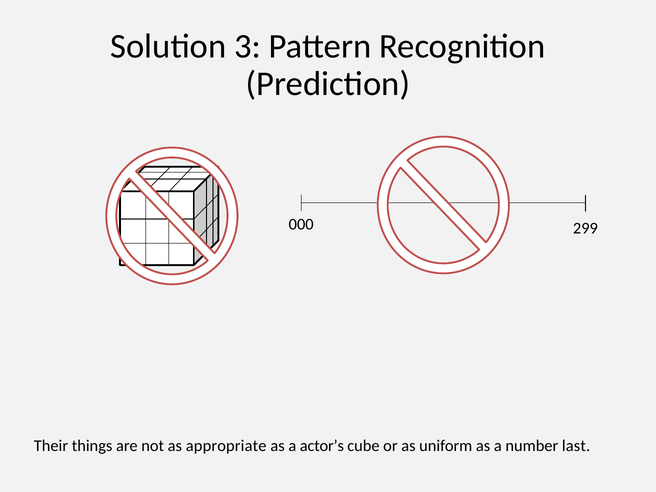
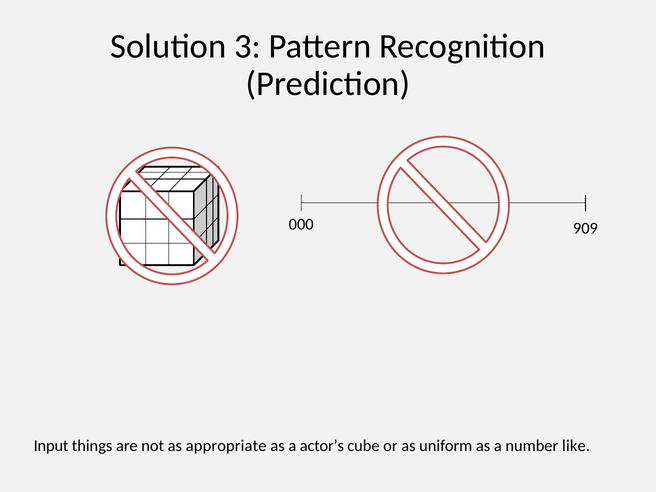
299: 299 -> 909
Their: Their -> Input
last: last -> like
